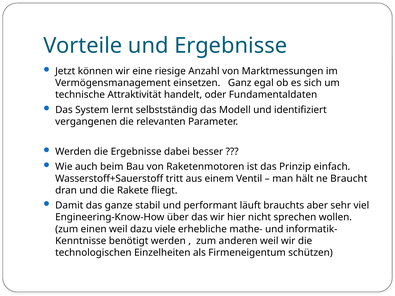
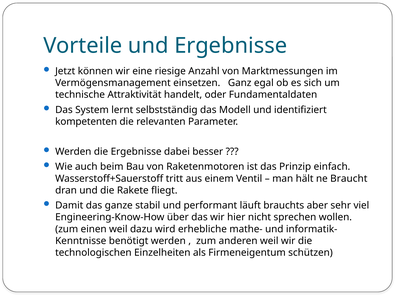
vergangenen: vergangenen -> kompetenten
viele: viele -> wird
